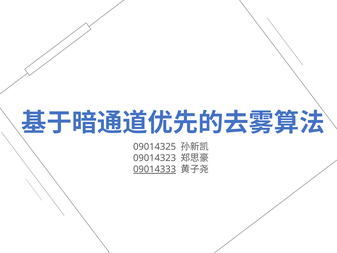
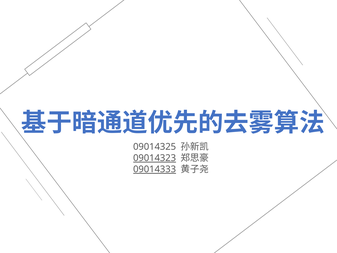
09014323 underline: none -> present
